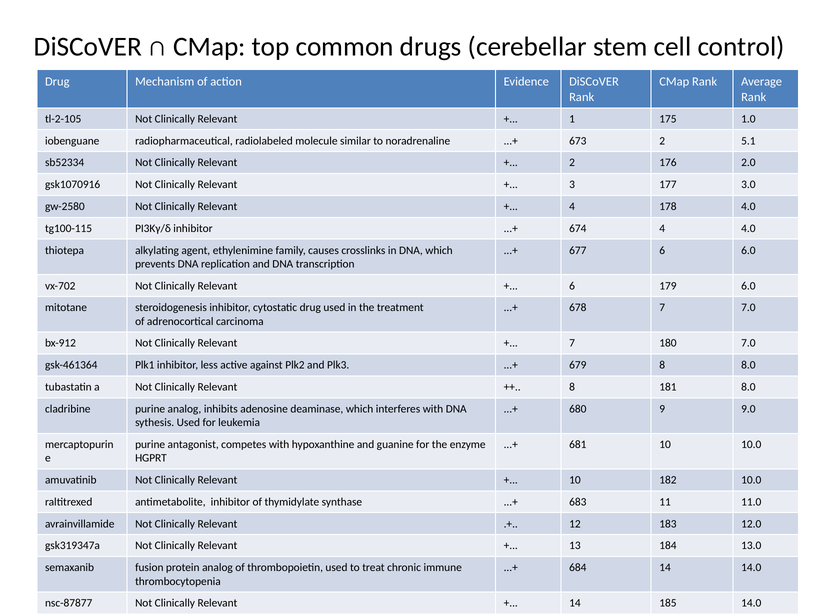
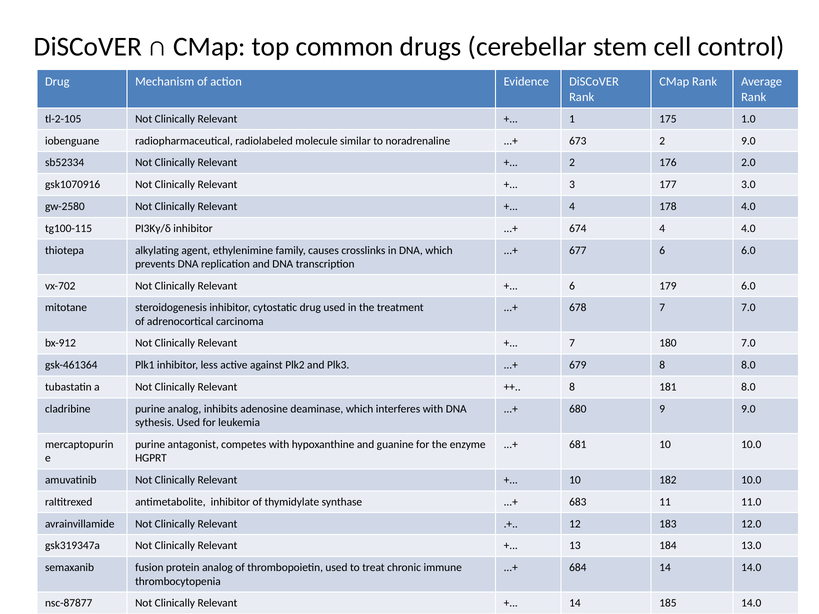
2 5.1: 5.1 -> 9.0
